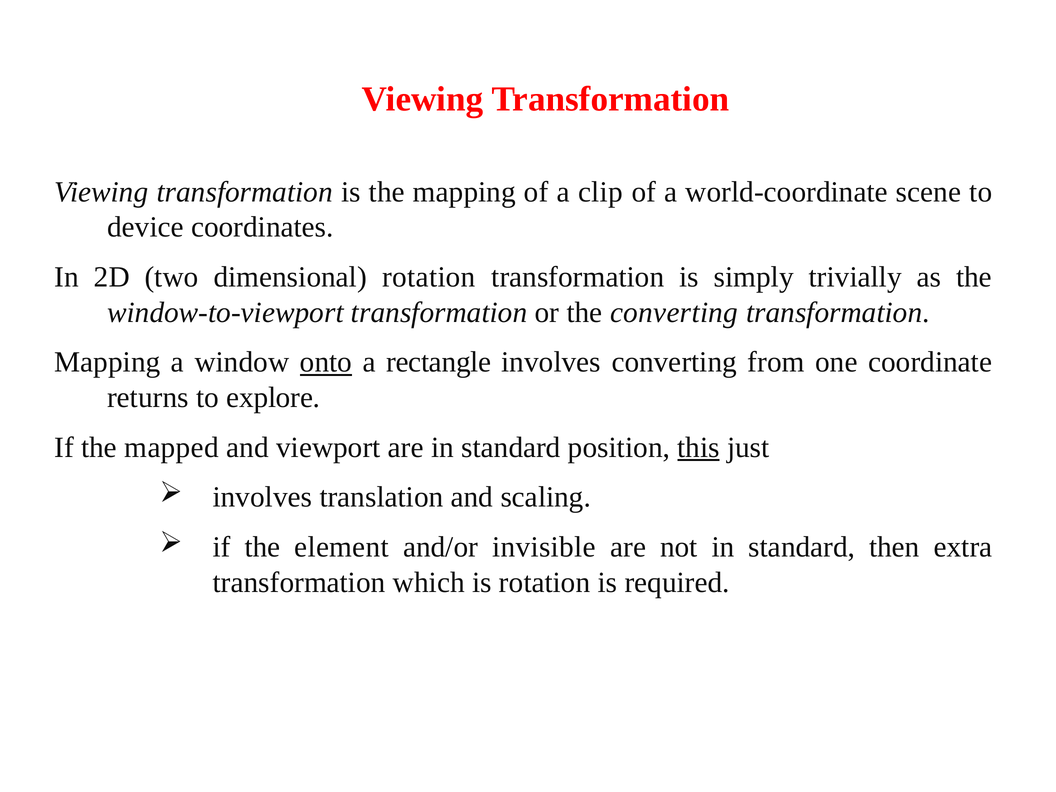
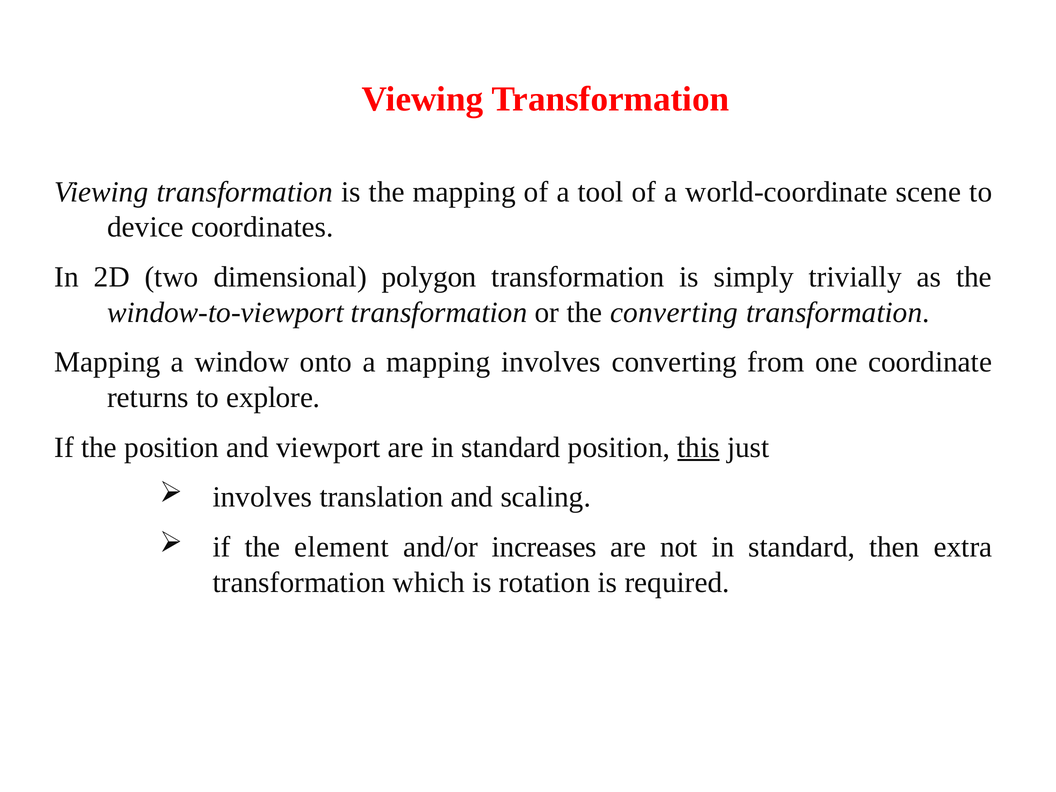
clip: clip -> tool
dimensional rotation: rotation -> polygon
onto underline: present -> none
a rectangle: rectangle -> mapping
the mapped: mapped -> position
invisible: invisible -> increases
